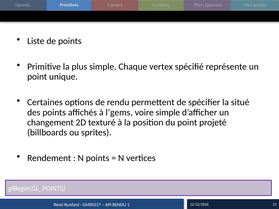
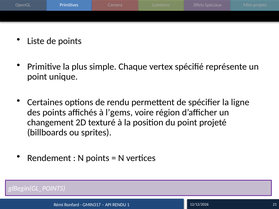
situé: situé -> ligne
voire simple: simple -> région
